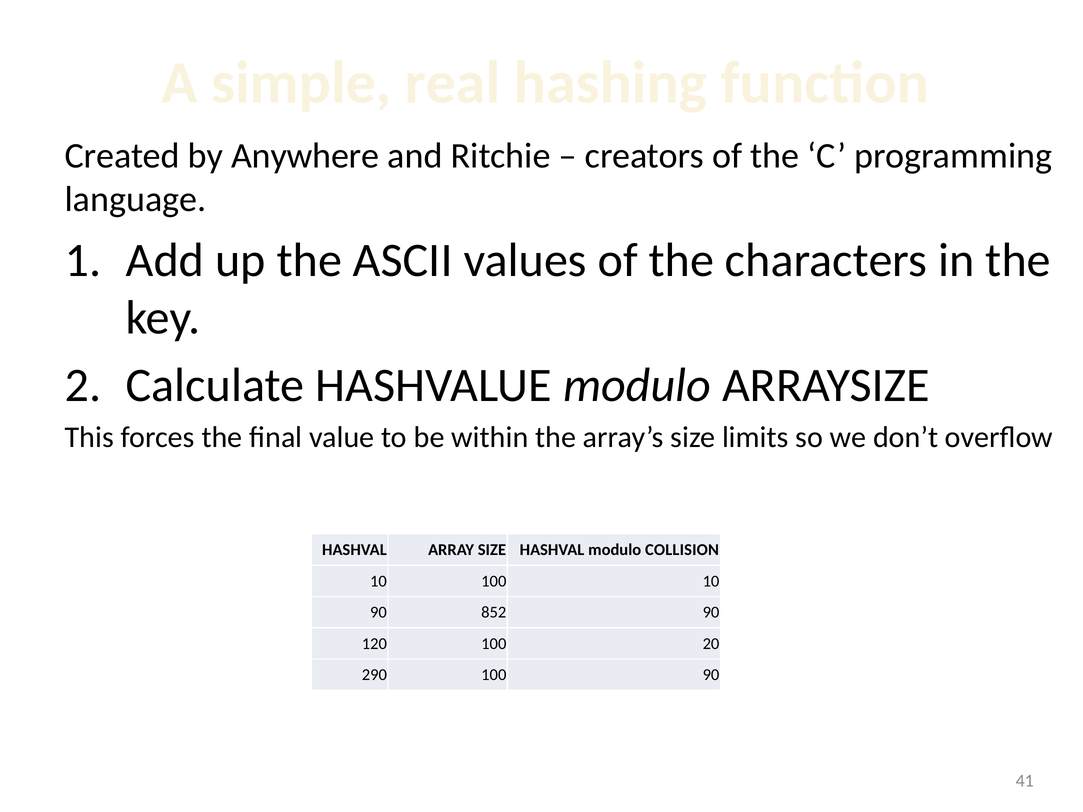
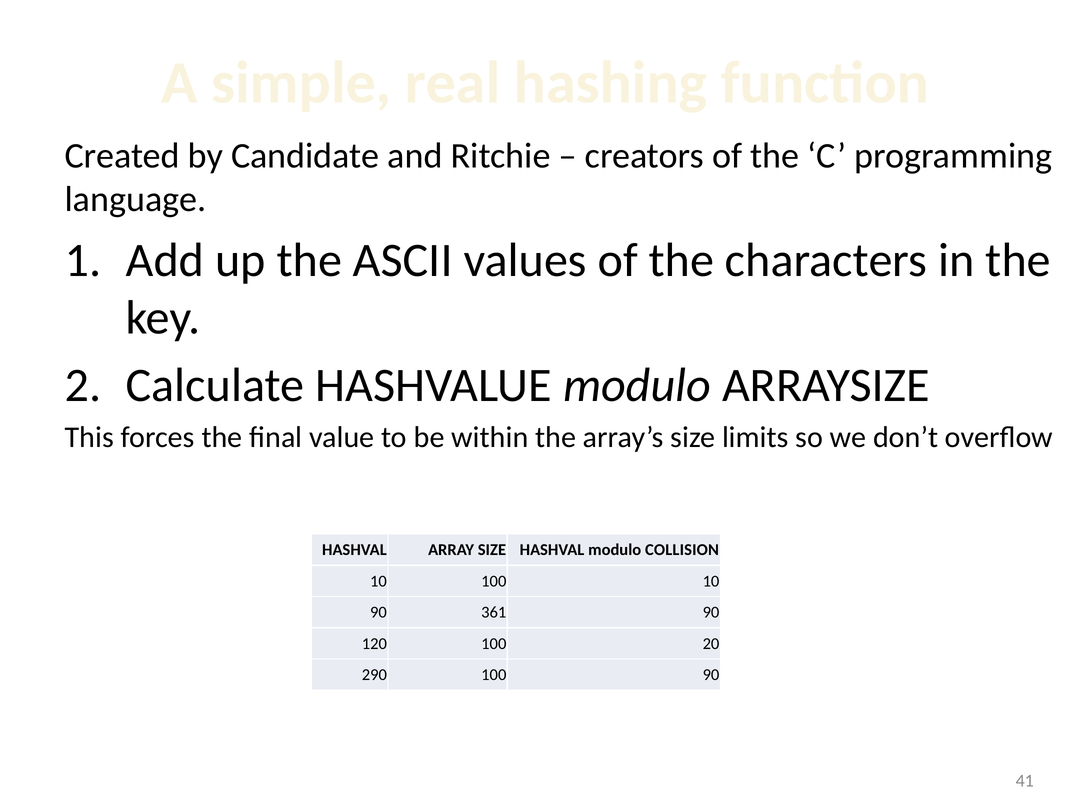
Anywhere: Anywhere -> Candidate
852: 852 -> 361
